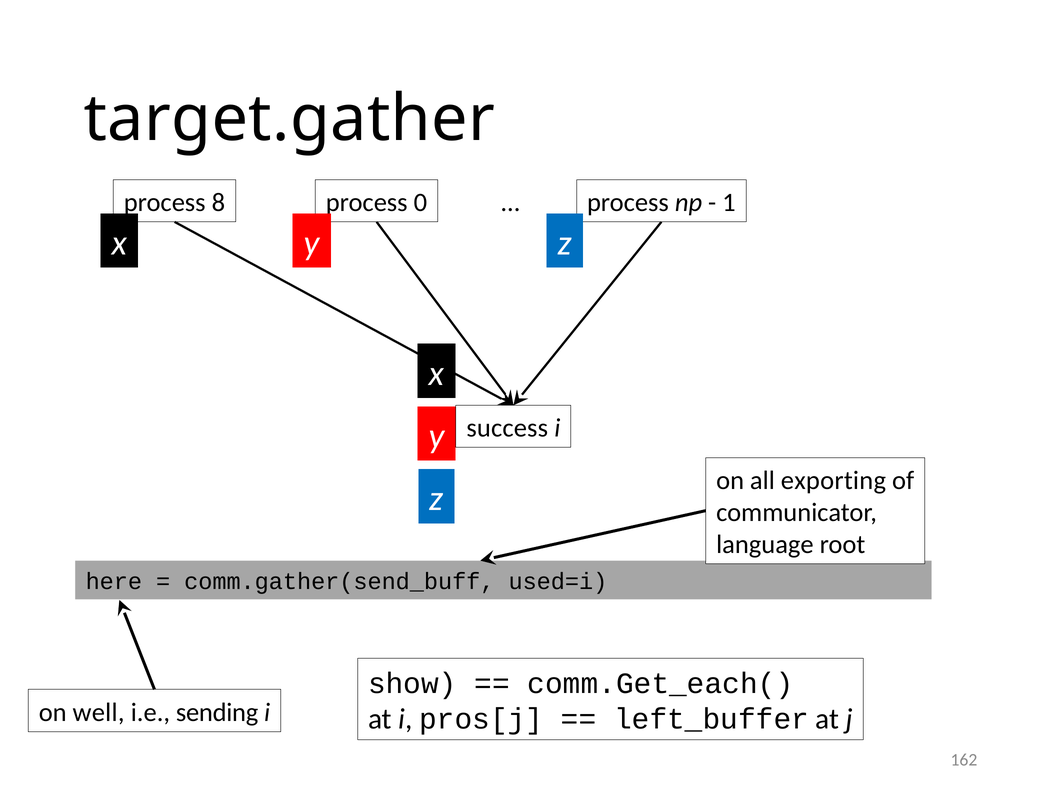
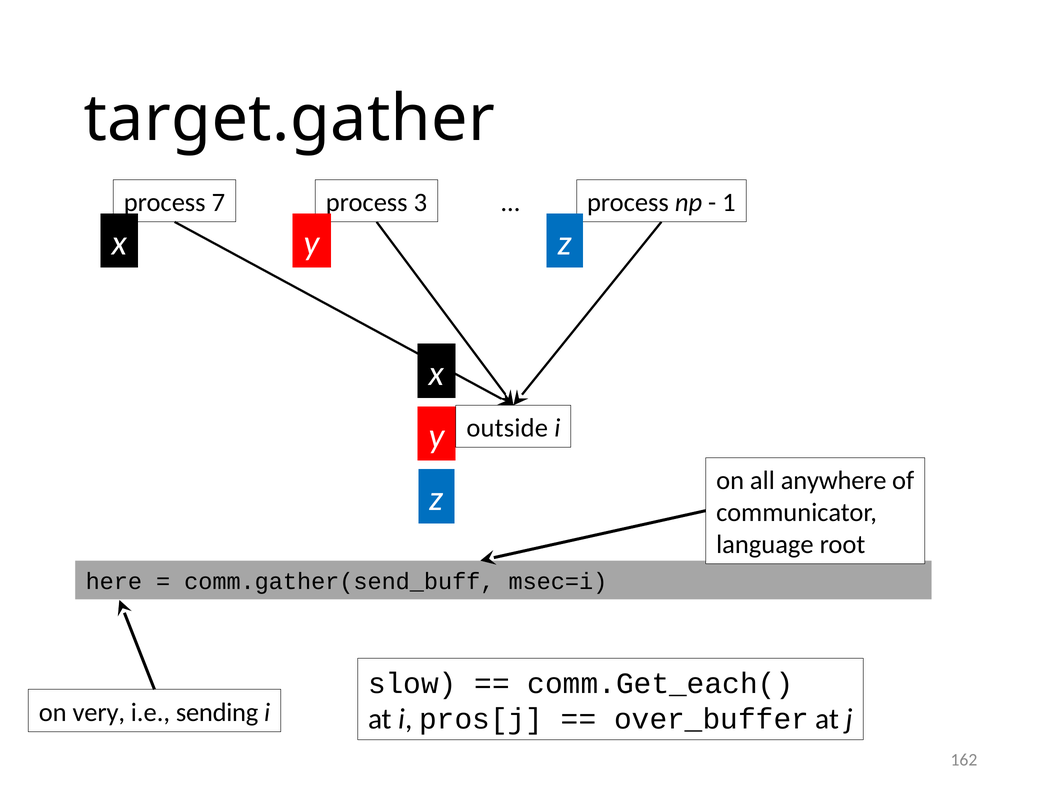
8: 8 -> 7
0: 0 -> 3
success: success -> outside
exporting: exporting -> anywhere
used=i: used=i -> msec=i
show: show -> slow
well: well -> very
left_buffer: left_buffer -> over_buffer
